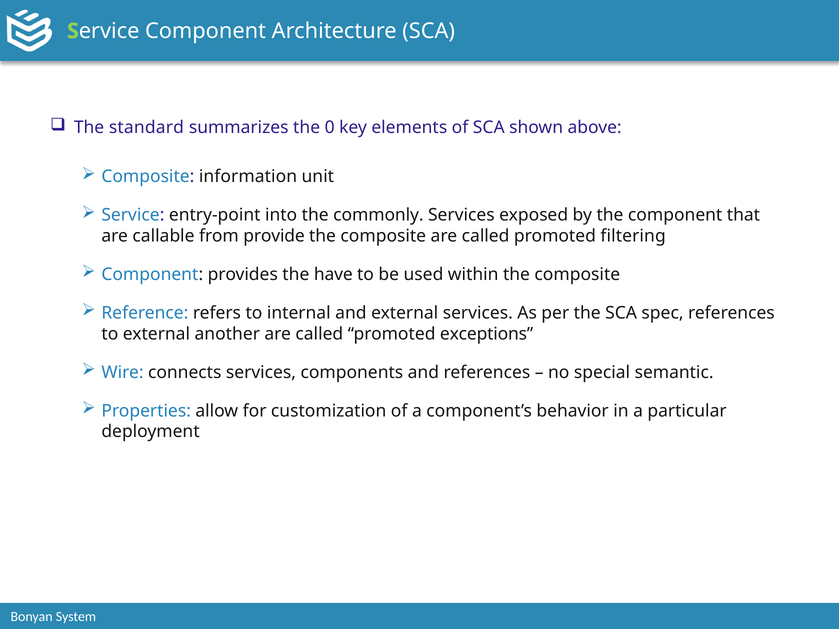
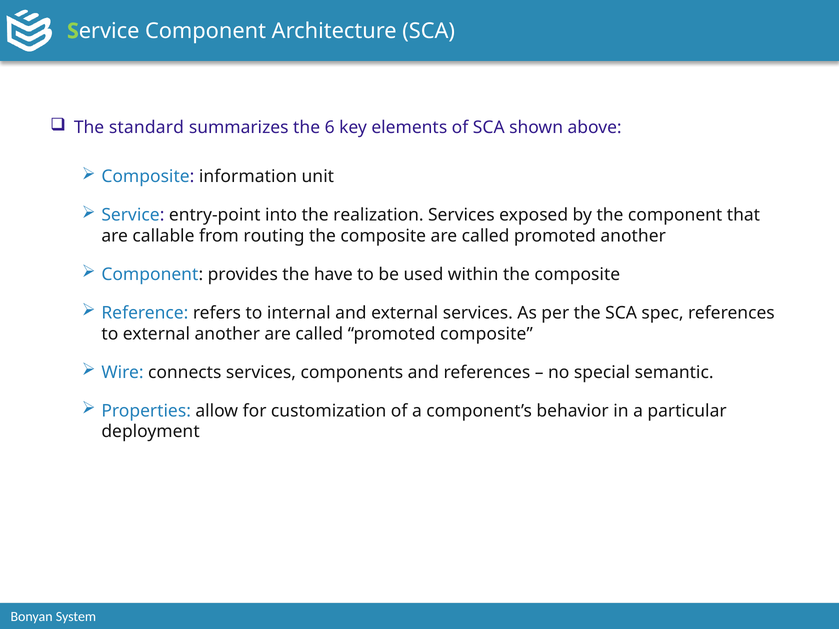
0: 0 -> 6
commonly: commonly -> realization
provide: provide -> routing
promoted filtering: filtering -> another
promoted exceptions: exceptions -> composite
